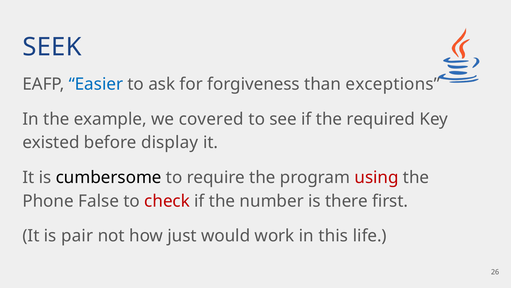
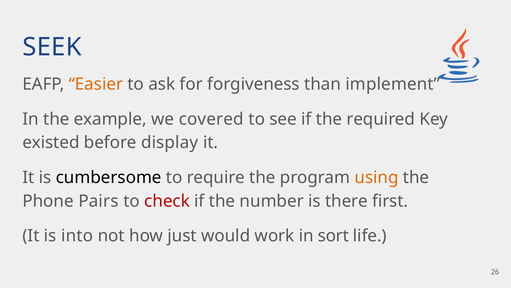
Easier colour: blue -> orange
exceptions: exceptions -> implement
using colour: red -> orange
False: False -> Pairs
pair: pair -> into
this: this -> sort
